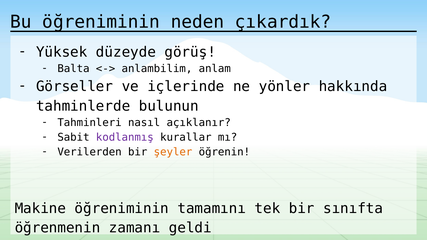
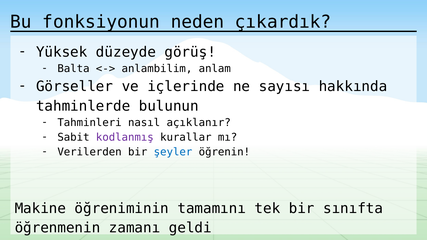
Bu öğreniminin: öğreniminin -> fonksiyonun
yönler: yönler -> sayısı
şeyler colour: orange -> blue
